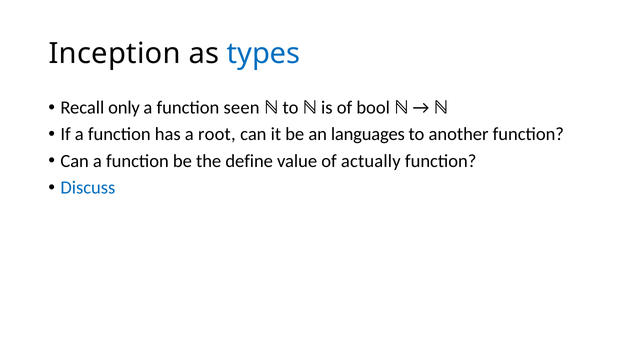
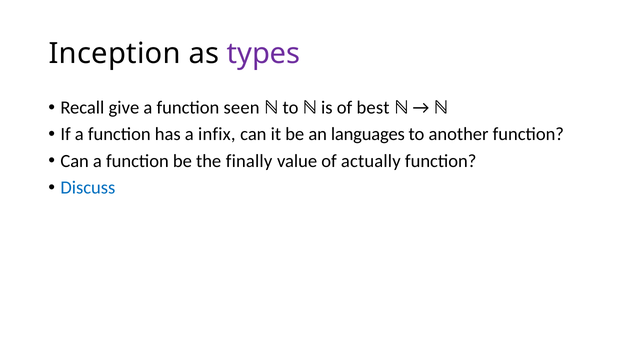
types colour: blue -> purple
only: only -> give
bool: bool -> best
root: root -> infix
define: define -> finally
